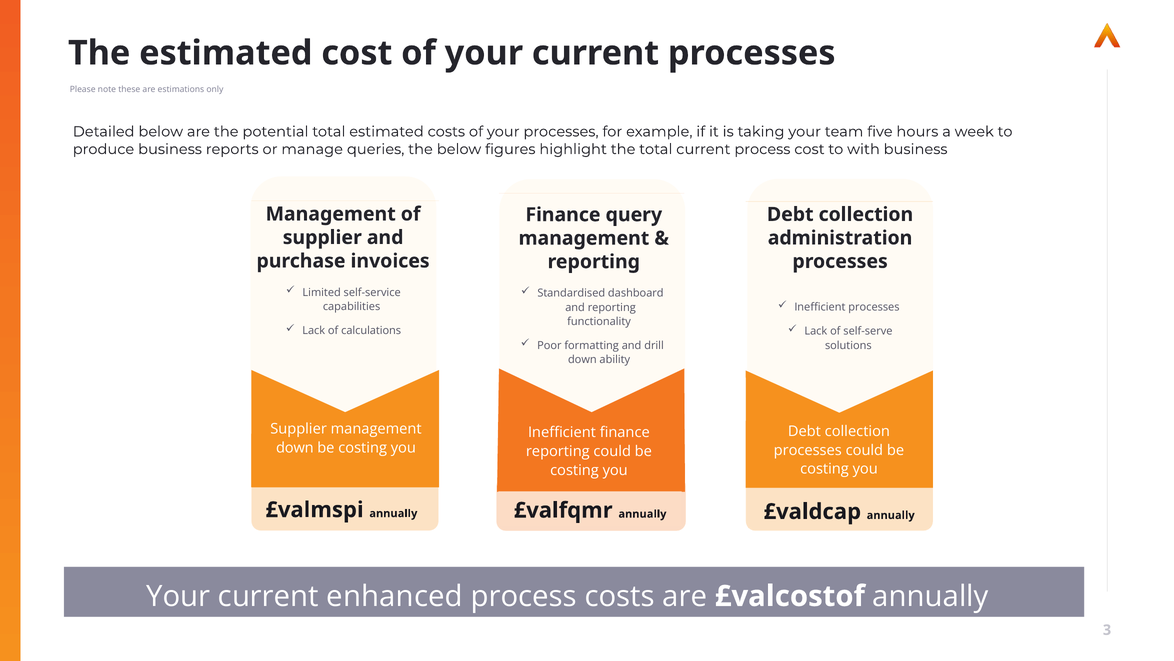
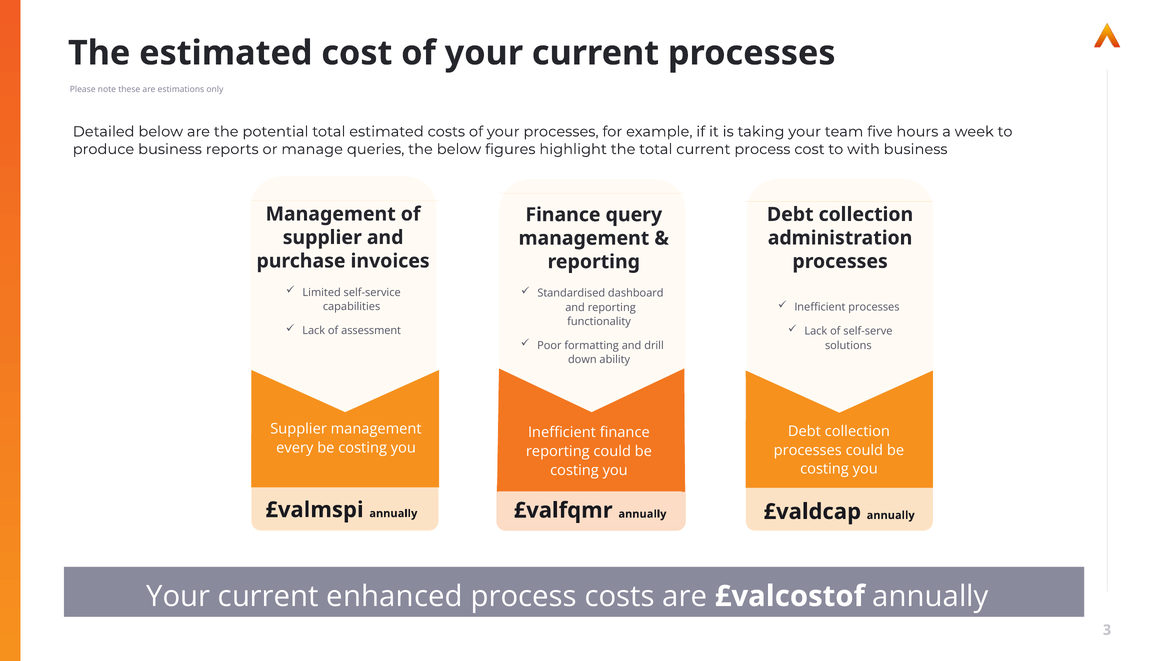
calculations: calculations -> assessment
down at (295, 447): down -> every
